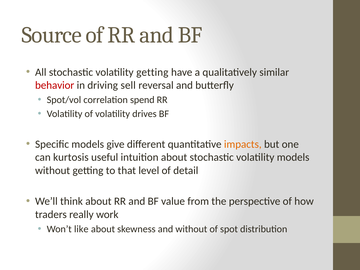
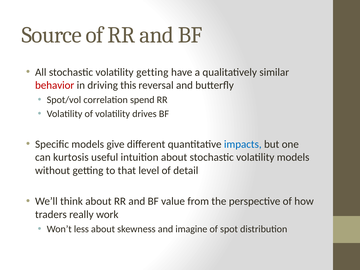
sell: sell -> this
impacts colour: orange -> blue
like: like -> less
and without: without -> imagine
